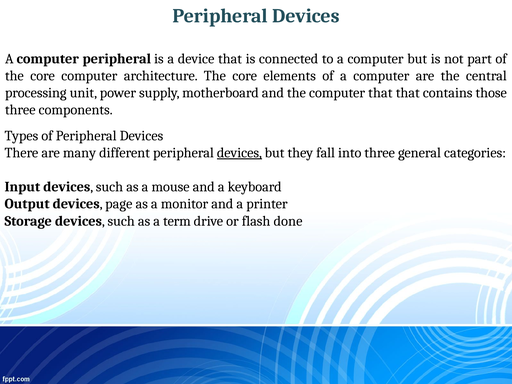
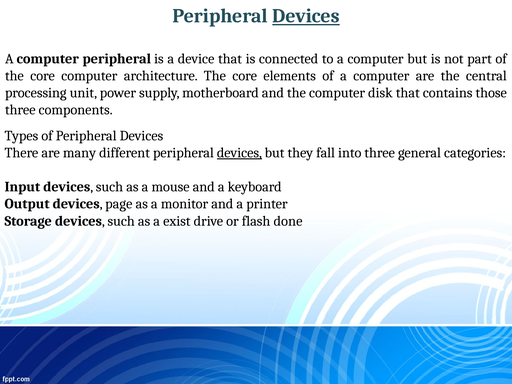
Devices at (306, 16) underline: none -> present
computer that: that -> disk
term: term -> exist
